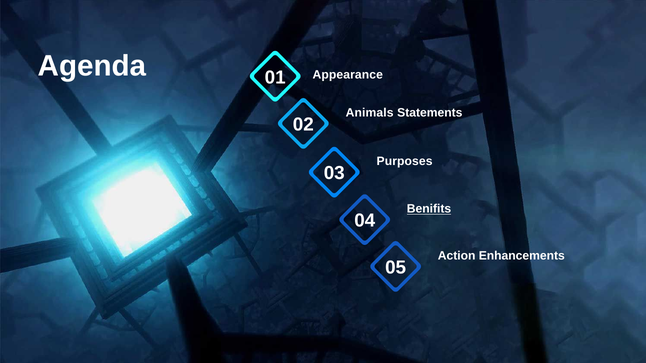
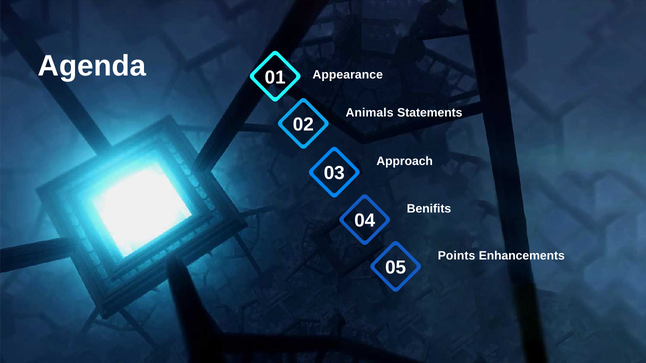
Purposes: Purposes -> Approach
Benifits underline: present -> none
Action: Action -> Points
